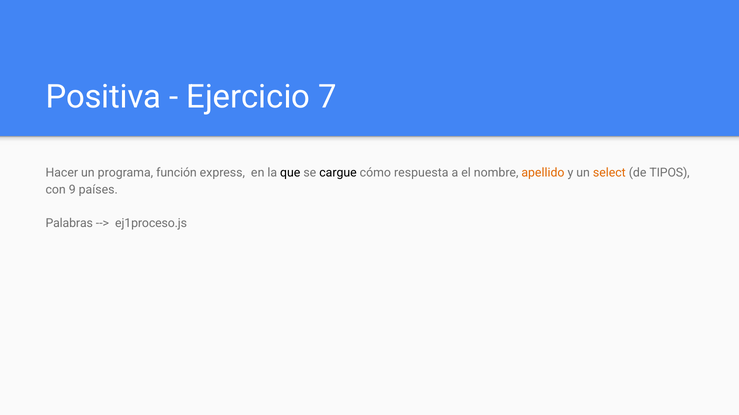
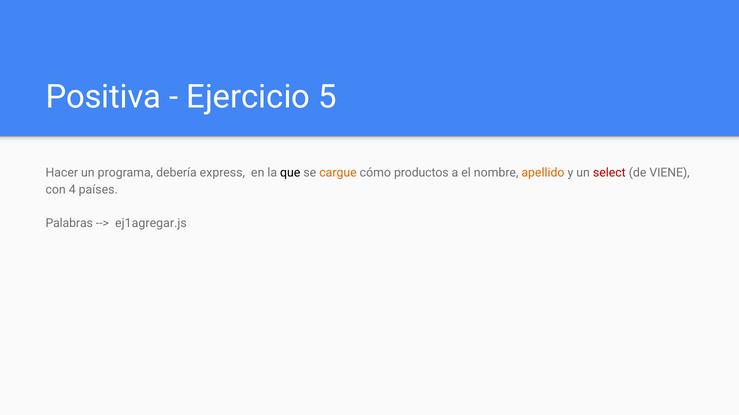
7: 7 -> 5
función: función -> debería
cargue colour: black -> orange
respuesta: respuesta -> productos
select colour: orange -> red
TIPOS: TIPOS -> VIENE
9: 9 -> 4
ej1proceso.js: ej1proceso.js -> ej1agregar.js
